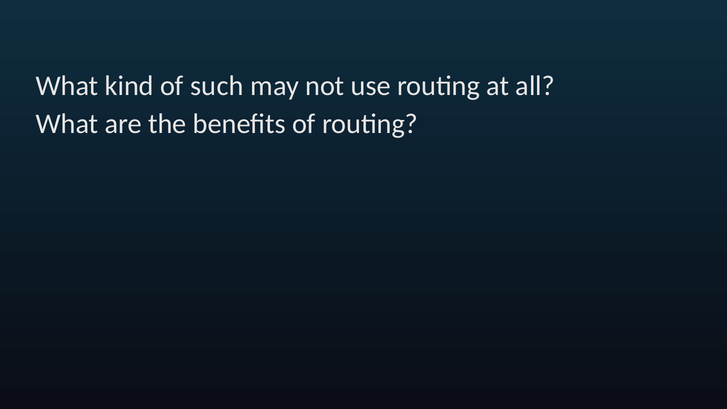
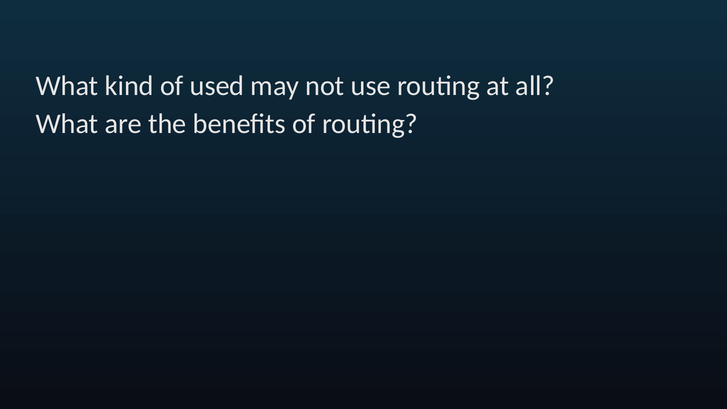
such: such -> used
